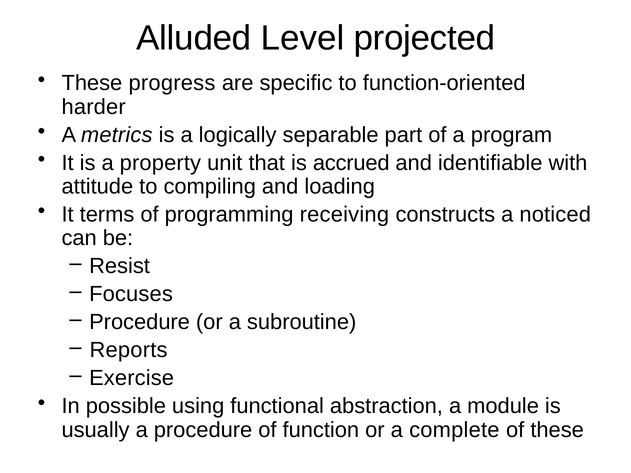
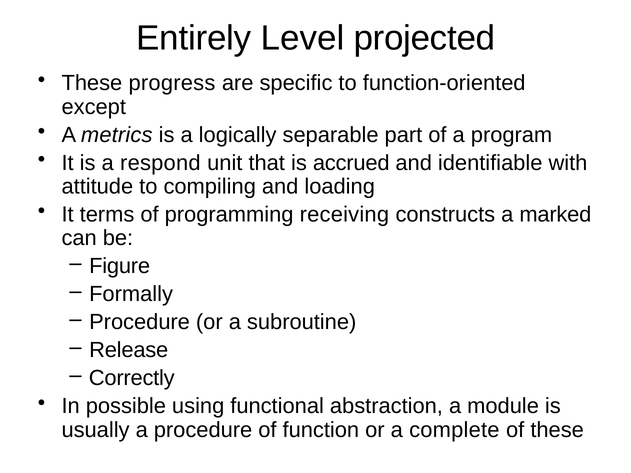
Alluded: Alluded -> Entirely
harder: harder -> except
property: property -> respond
noticed: noticed -> marked
Resist: Resist -> Figure
Focuses: Focuses -> Formally
Reports: Reports -> Release
Exercise: Exercise -> Correctly
